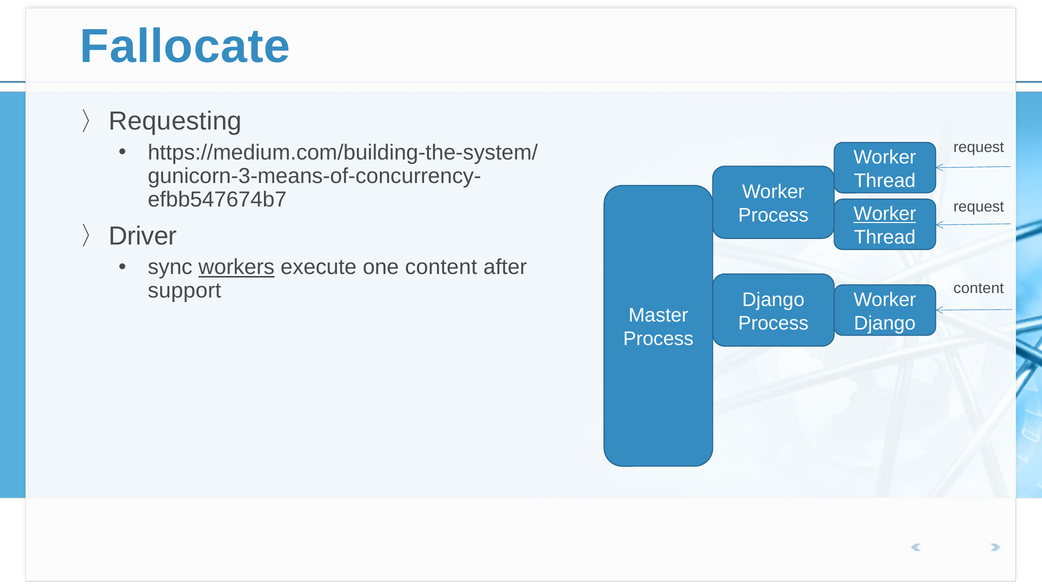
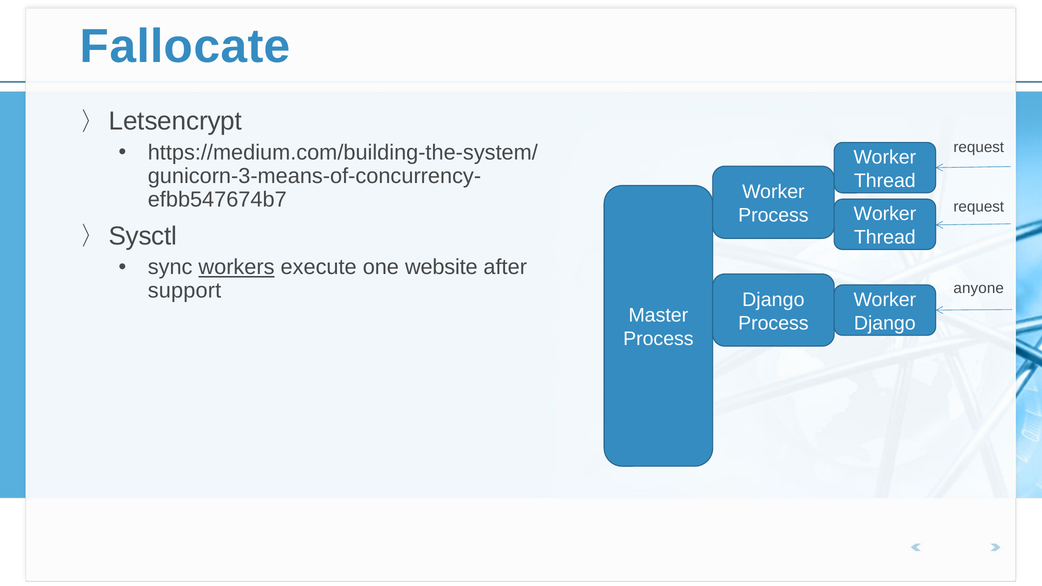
Requesting: Requesting -> Letsencrypt
Worker at (885, 214) underline: present -> none
Driver: Driver -> Sysctl
one content: content -> website
content at (979, 288): content -> anyone
